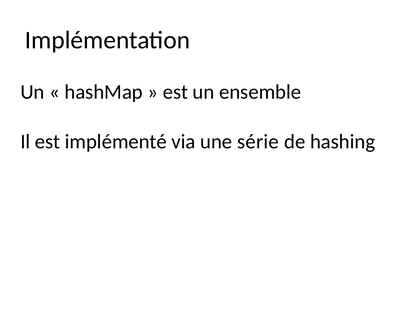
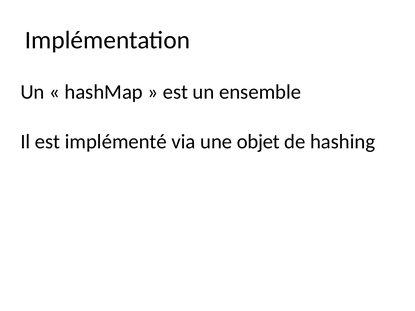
série: série -> objet
